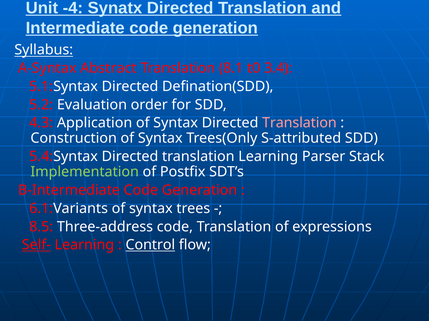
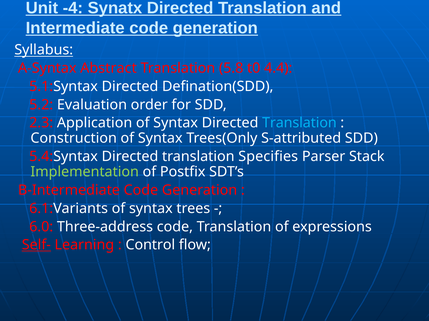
8.1: 8.1 -> 5.8
3.4: 3.4 -> 4.4
4.3: 4.3 -> 2.3
Translation at (299, 123) colour: pink -> light blue
translation Learning: Learning -> Specifies
8.5: 8.5 -> 6.0
Control underline: present -> none
